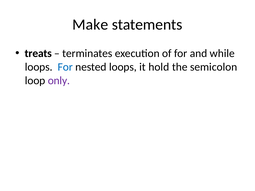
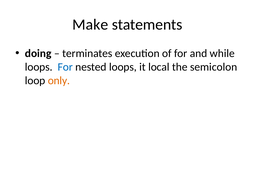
treats: treats -> doing
hold: hold -> local
only colour: purple -> orange
